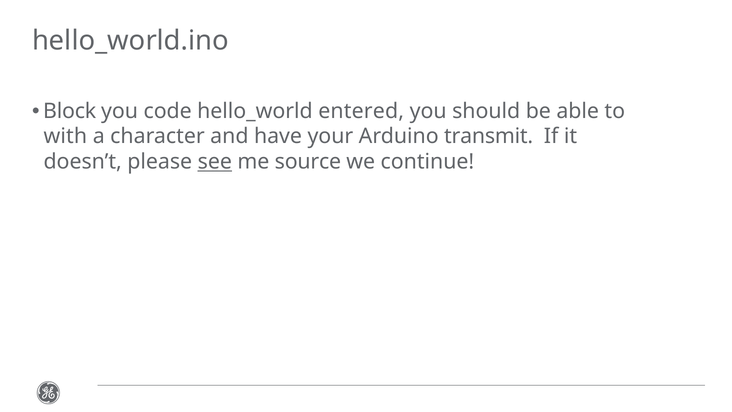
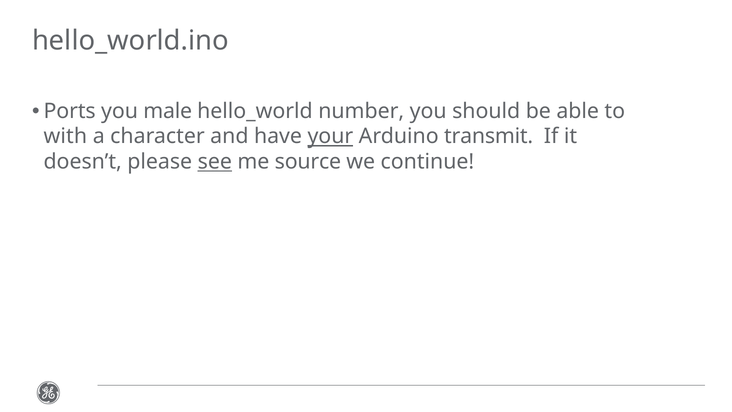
Block: Block -> Ports
code: code -> male
entered: entered -> number
your underline: none -> present
